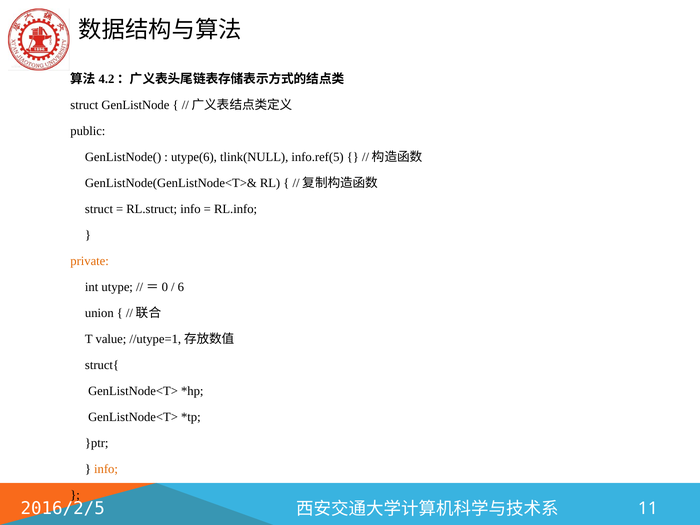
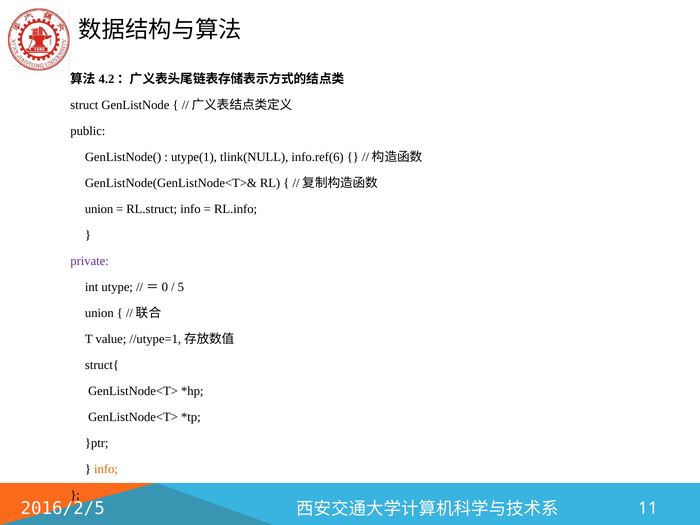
utype(6: utype(6 -> utype(1
info.ref(5: info.ref(5 -> info.ref(6
struct at (99, 209): struct -> union
private colour: orange -> purple
6: 6 -> 5
